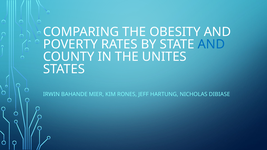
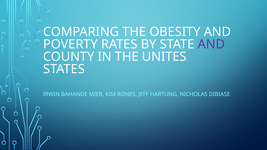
AND at (211, 44) colour: blue -> purple
